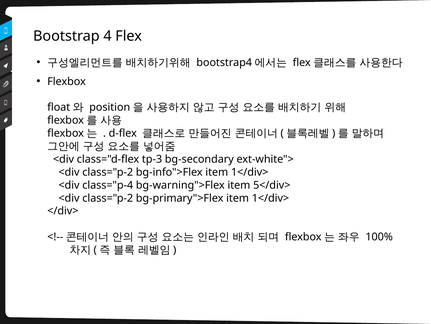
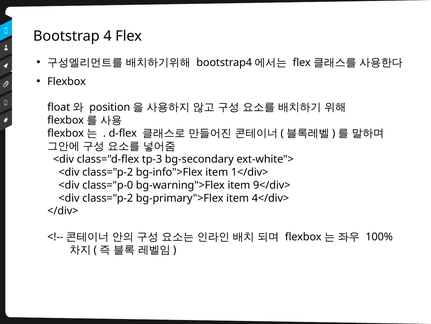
class="p-4: class="p-4 -> class="p-0
5</div>: 5</div> -> 9</div>
bg-primary">Flex item 1</div>: 1</div> -> 4</div>
